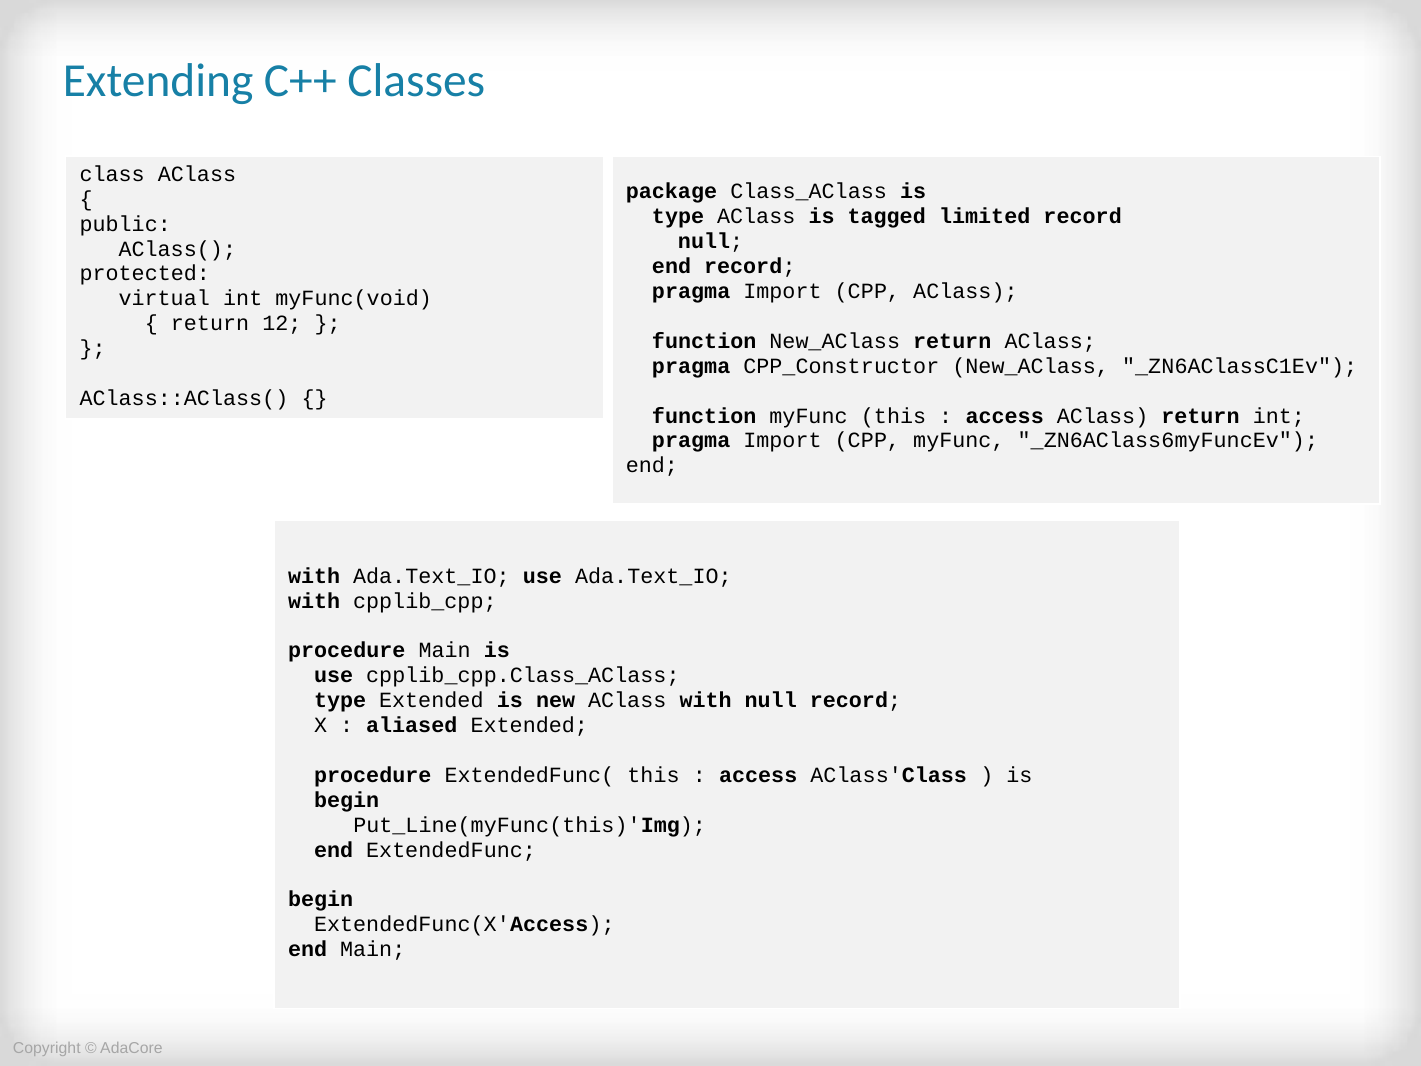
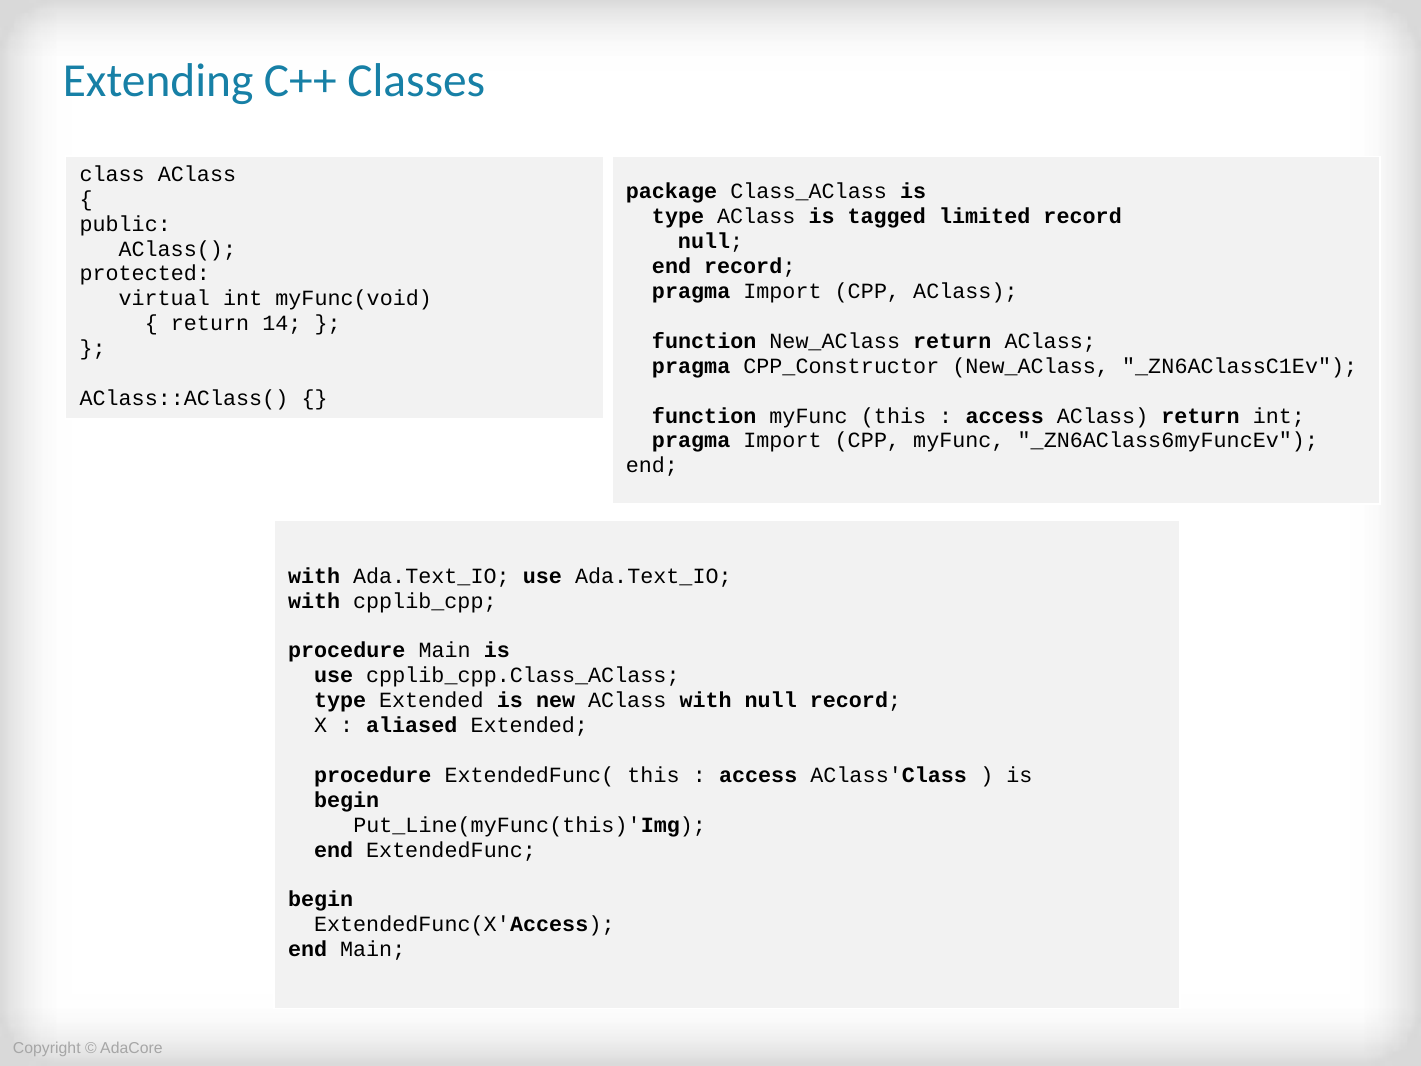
12: 12 -> 14
